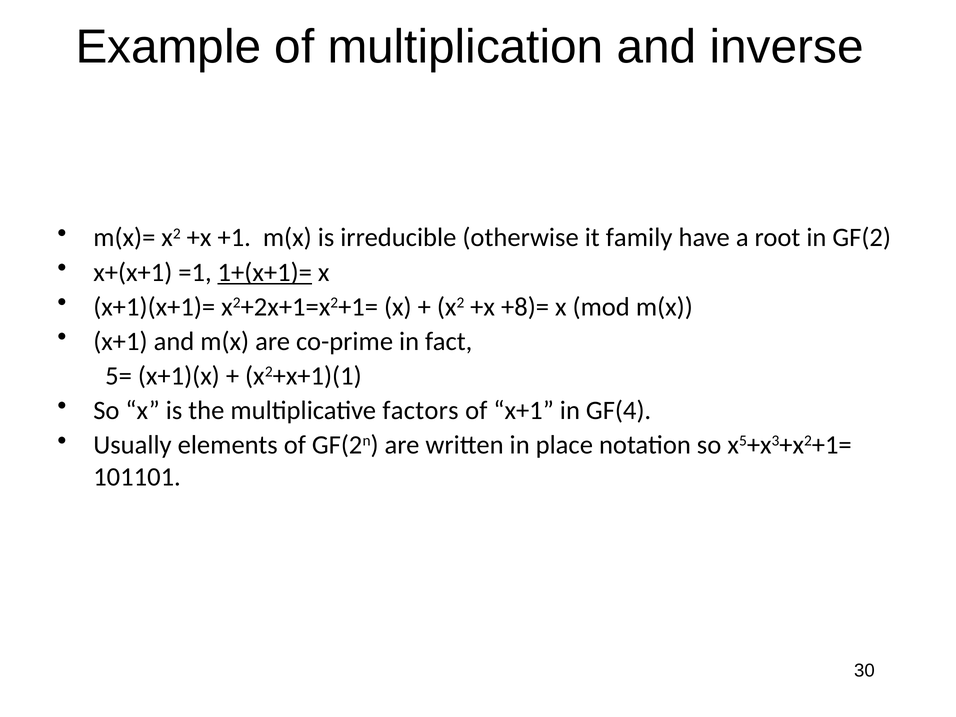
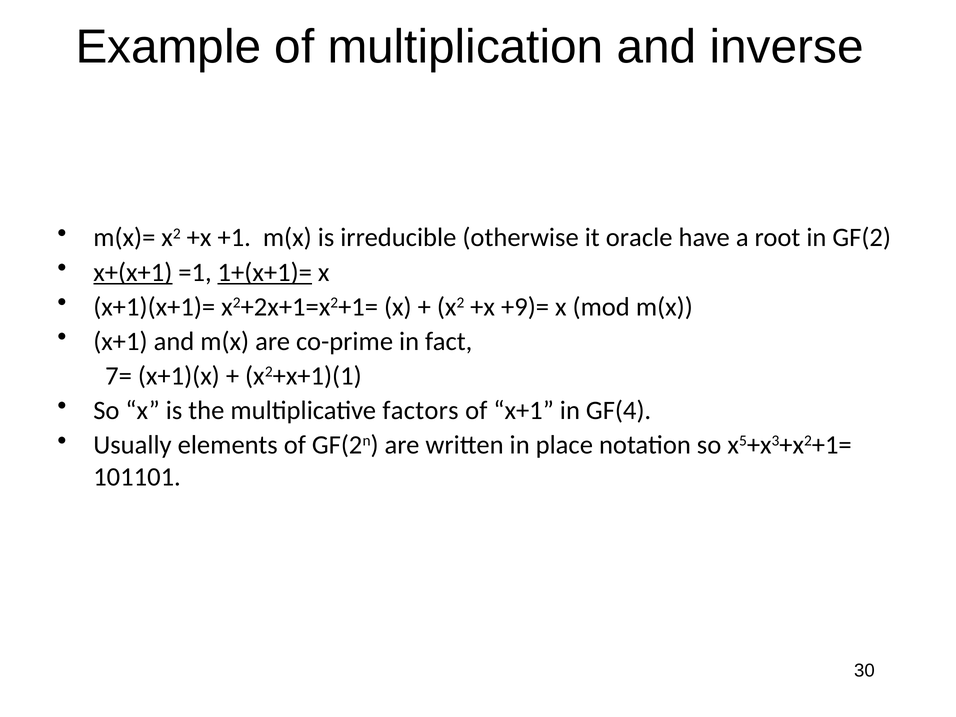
family: family -> oracle
x+(x+1 underline: none -> present
+8)=: +8)= -> +9)=
5=: 5= -> 7=
